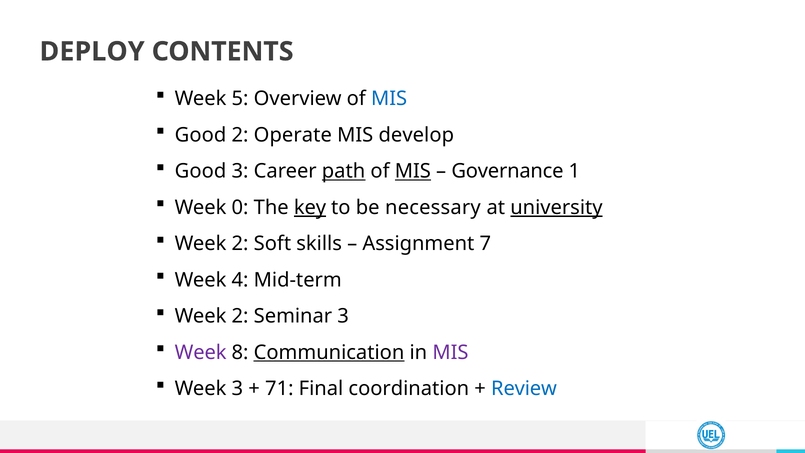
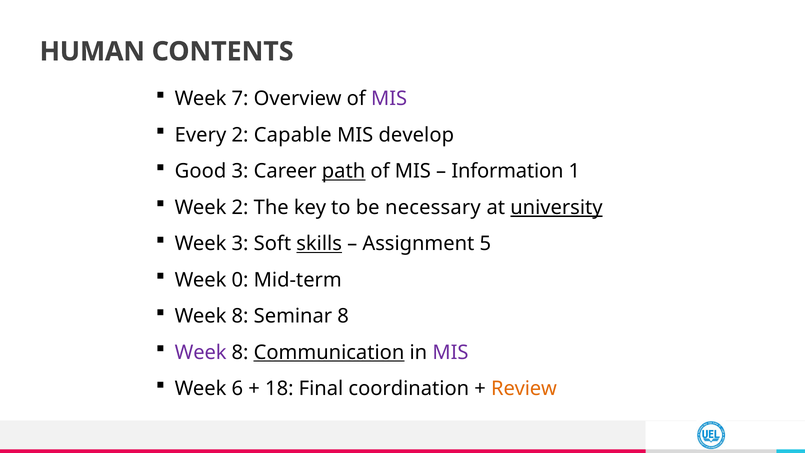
DEPLOY: DEPLOY -> HUMAN
5: 5 -> 7
MIS at (389, 99) colour: blue -> purple
Good at (200, 135): Good -> Every
Operate: Operate -> Capable
MIS at (413, 171) underline: present -> none
Governance: Governance -> Information
Week 0: 0 -> 2
key underline: present -> none
2 at (240, 244): 2 -> 3
skills underline: none -> present
7: 7 -> 5
4: 4 -> 0
2 at (240, 316): 2 -> 8
Seminar 3: 3 -> 8
Week 3: 3 -> 6
71: 71 -> 18
Review colour: blue -> orange
